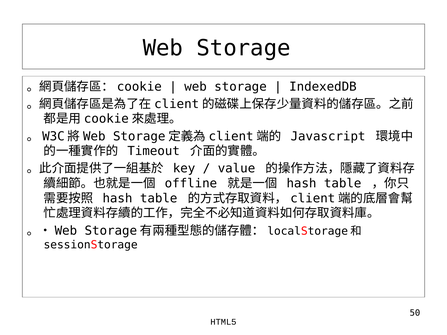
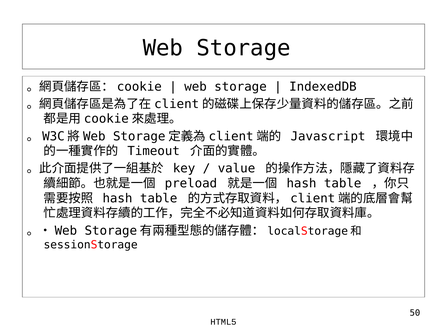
offline: offline -> preload
